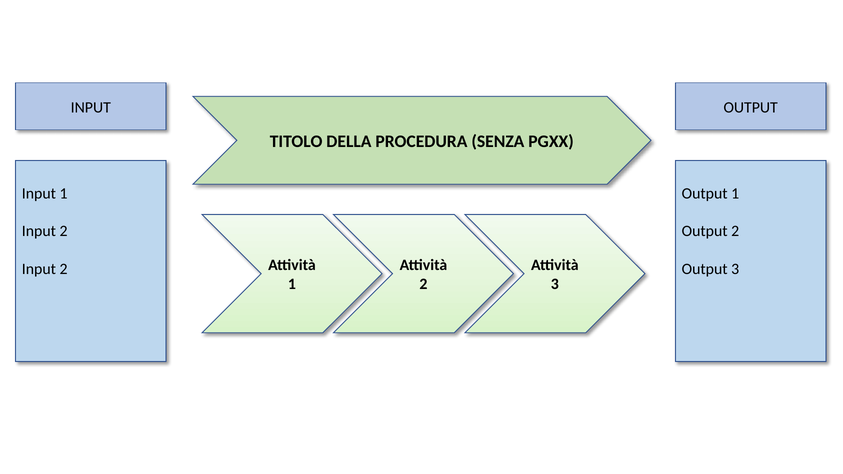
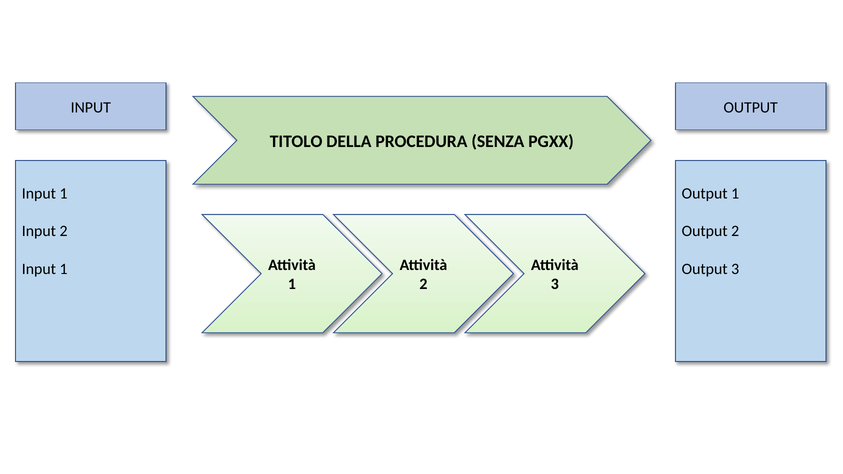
2 at (64, 269): 2 -> 1
